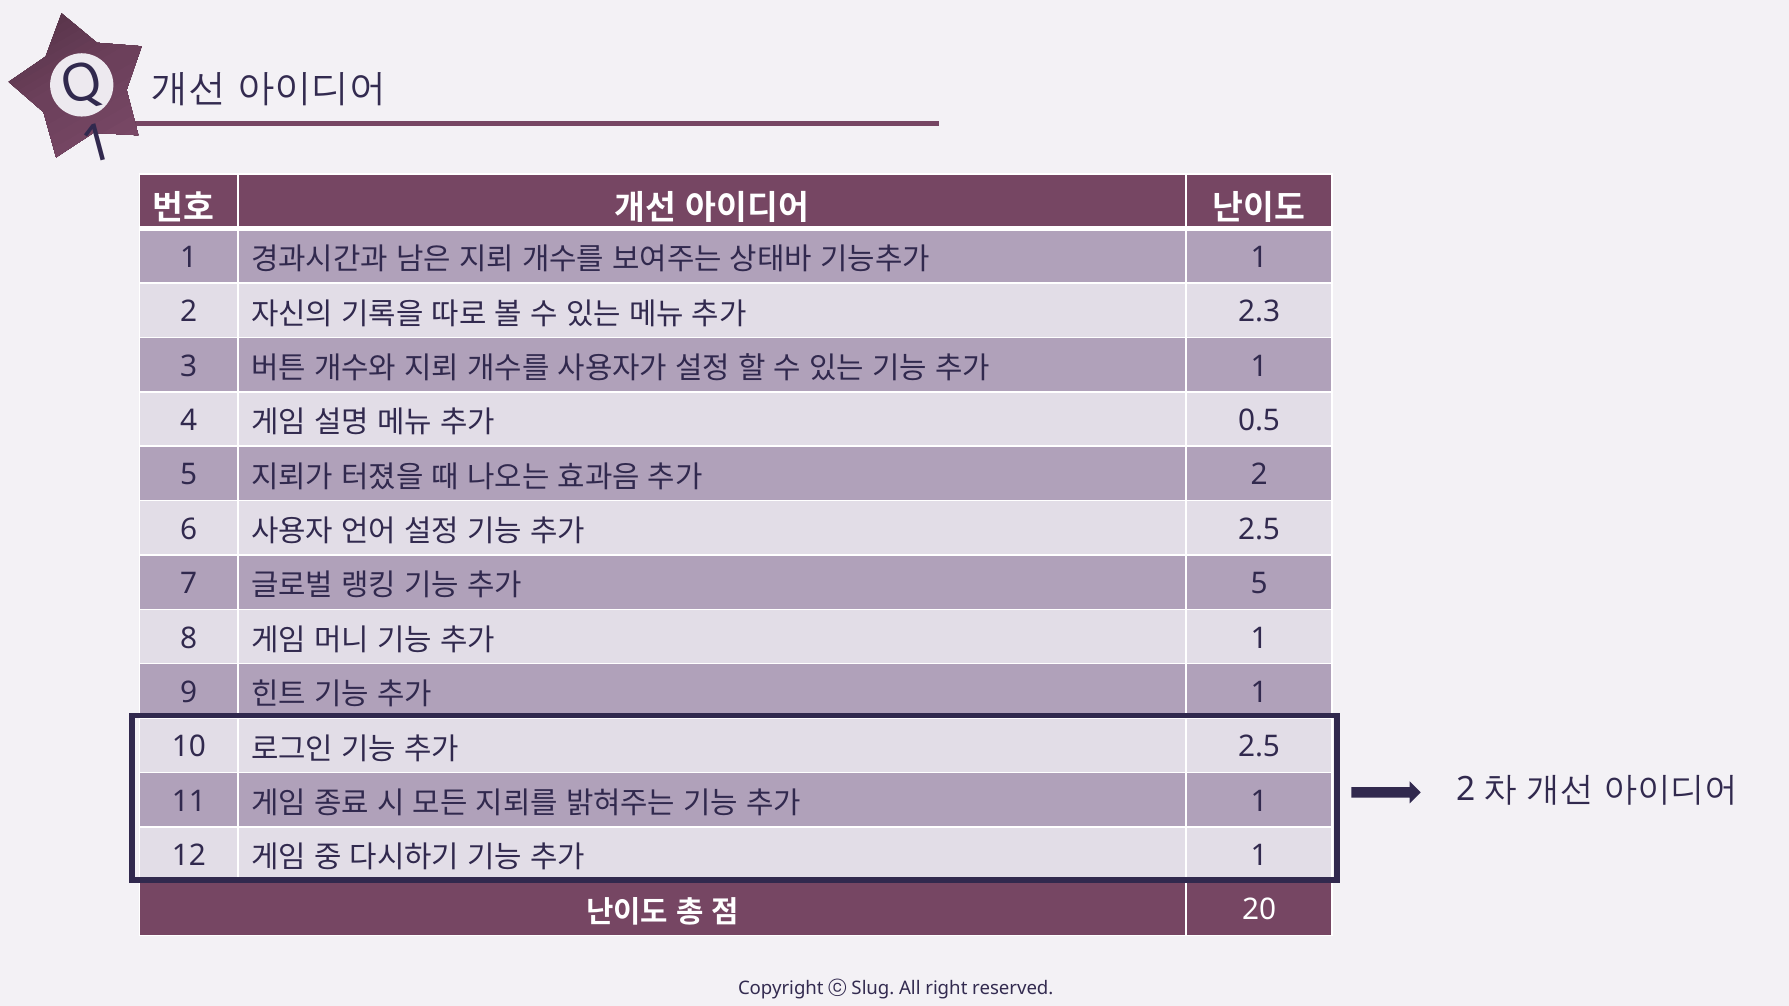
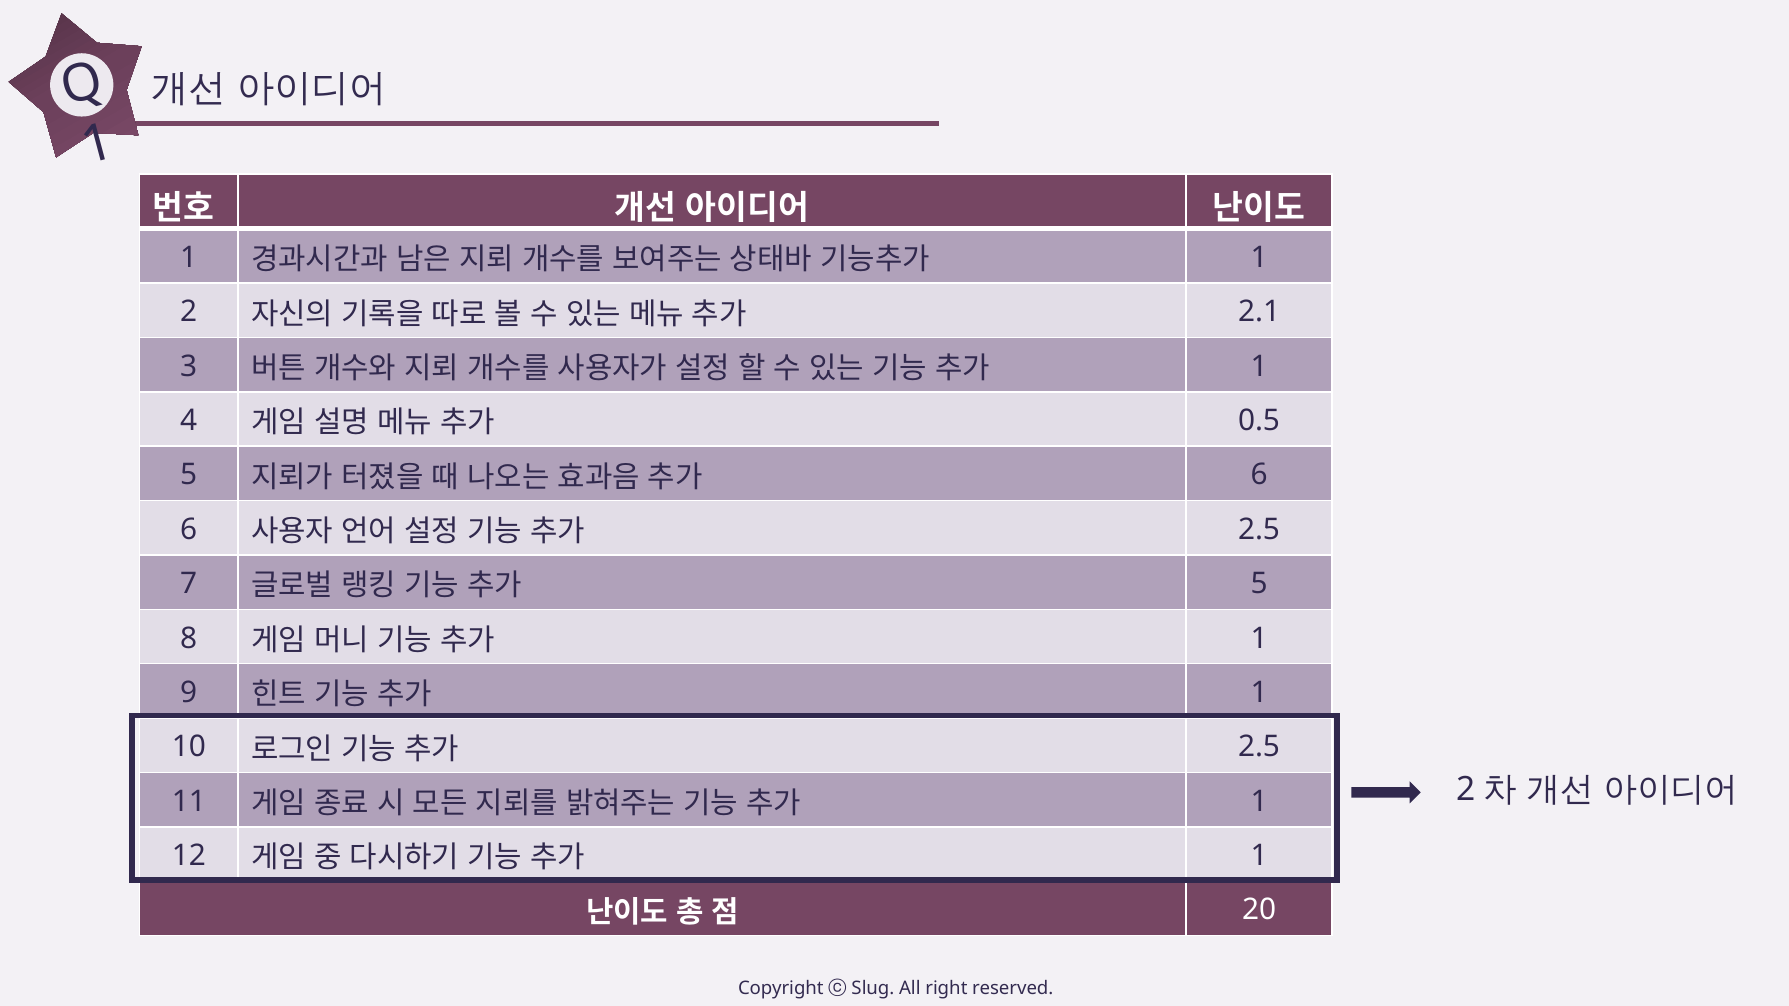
2.3: 2.3 -> 2.1
2 at (1259, 475): 2 -> 6
